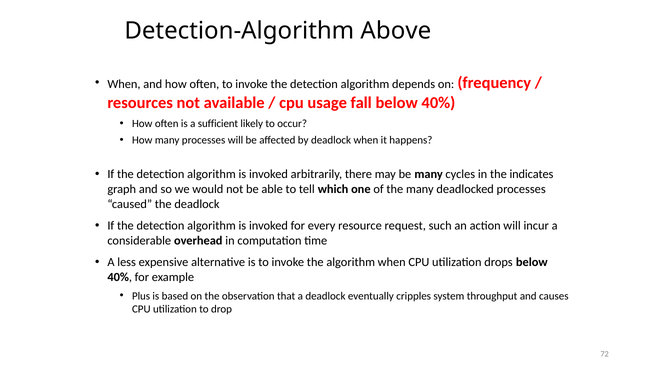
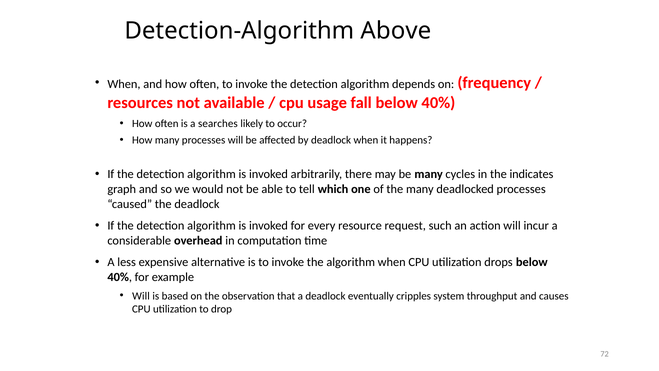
sufficient: sufficient -> searches
Plus at (141, 296): Plus -> Will
